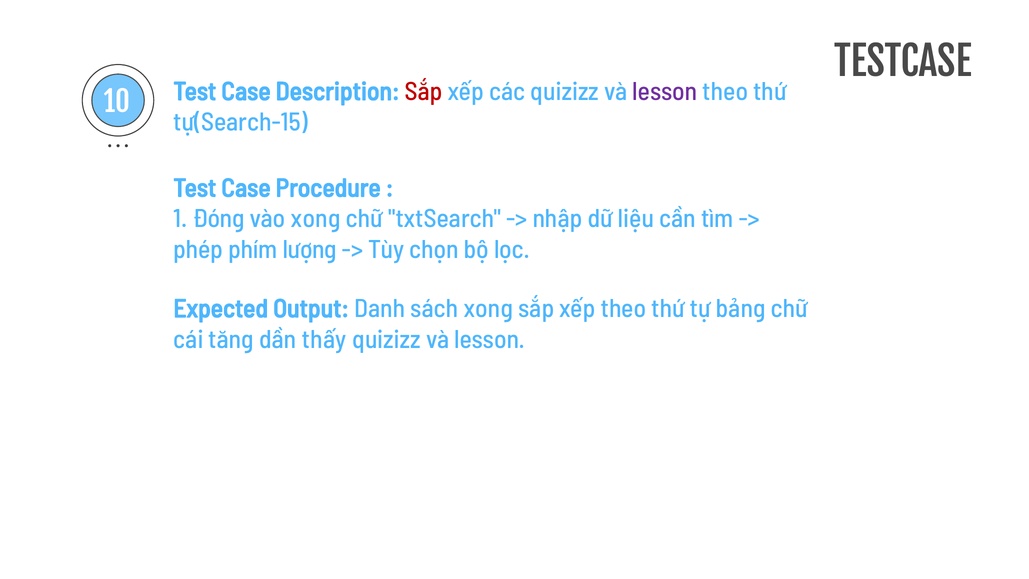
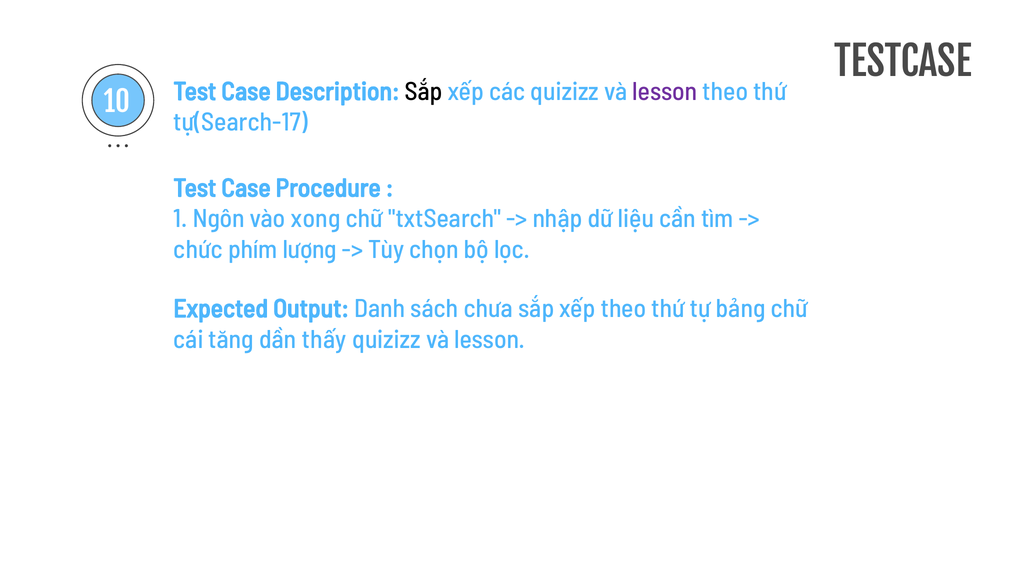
Sắp at (424, 92) colour: red -> black
tự(Search-15: tự(Search-15 -> tự(Search-17
Đóng: Đóng -> Ngôn
phép: phép -> chức
sách xong: xong -> chưa
